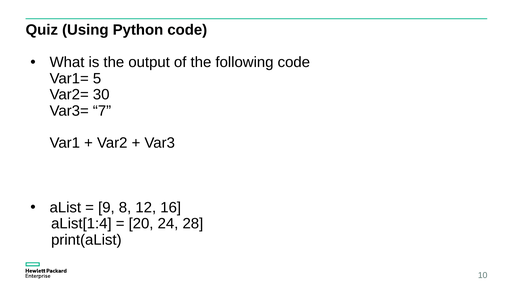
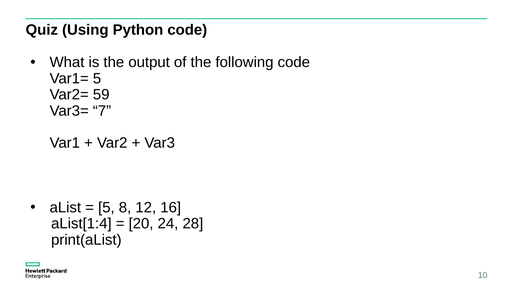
30: 30 -> 59
9 at (106, 208): 9 -> 5
